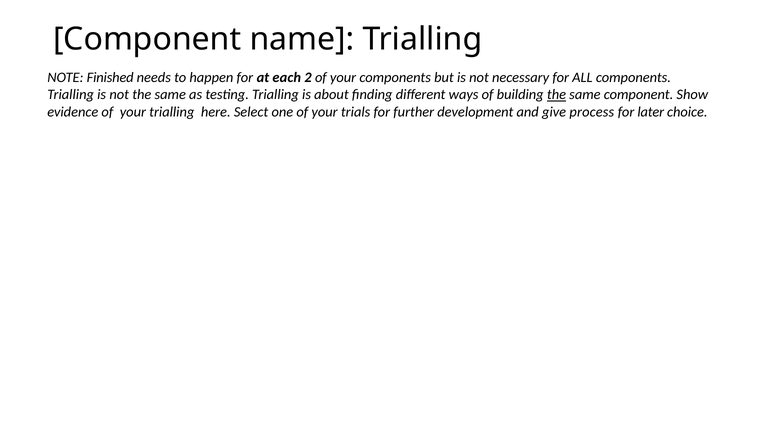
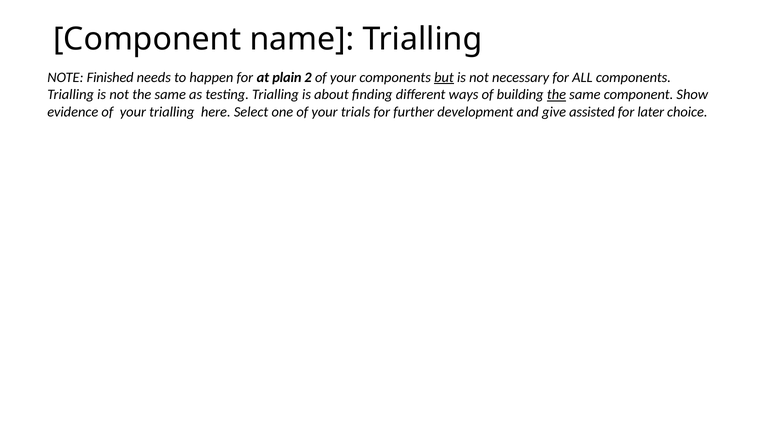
each: each -> plain
but underline: none -> present
process: process -> assisted
